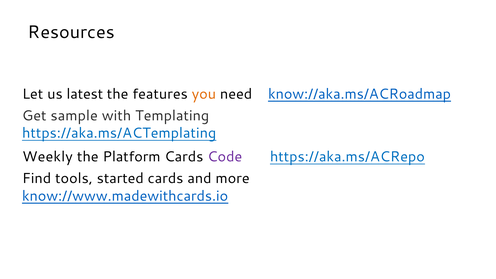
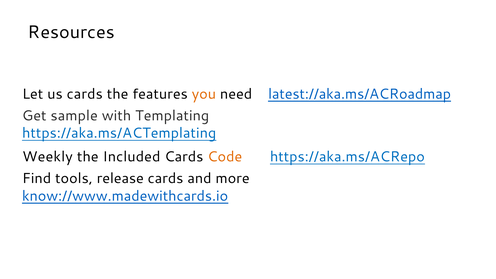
us latest: latest -> cards
know://aka.ms/ACRoadmap: know://aka.ms/ACRoadmap -> latest://aka.ms/ACRoadmap
Platform: Platform -> Included
Code colour: purple -> orange
started: started -> release
